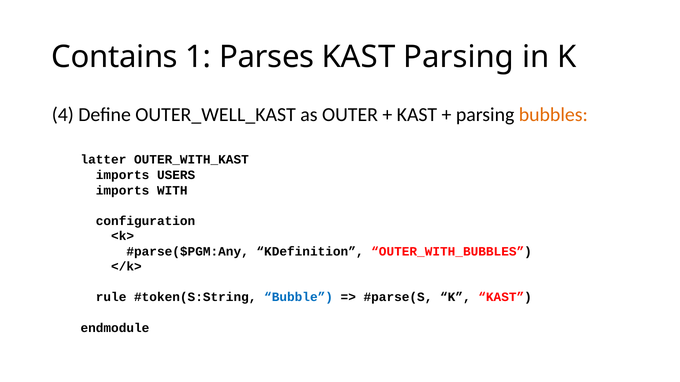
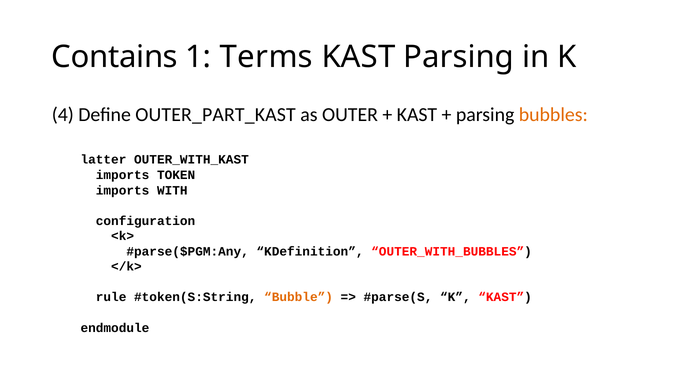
Parses: Parses -> Terms
OUTER_WELL_KAST: OUTER_WELL_KAST -> OUTER_PART_KAST
USERS: USERS -> TOKEN
Bubble colour: blue -> orange
